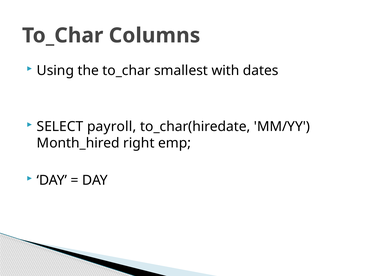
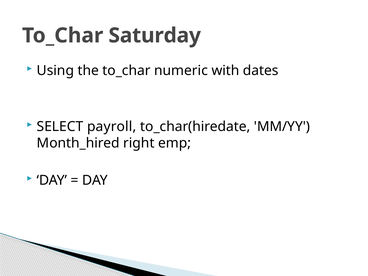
Columns: Columns -> Saturday
smallest: smallest -> numeric
